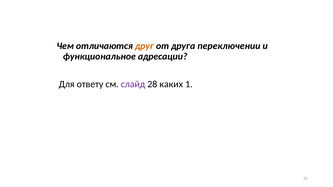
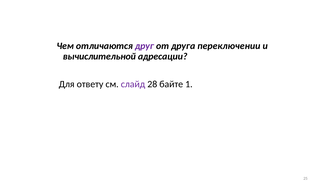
друг colour: orange -> purple
функциональное: функциональное -> вычислительной
каких: каких -> байте
